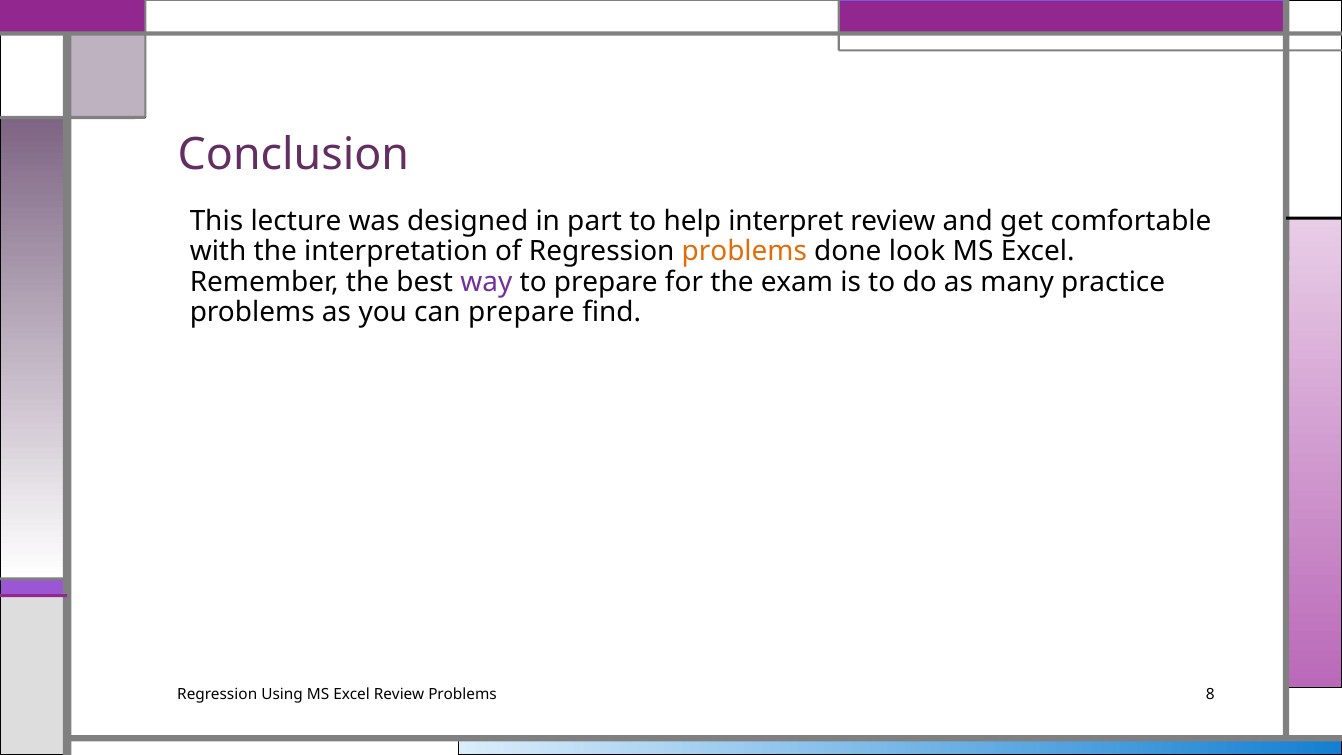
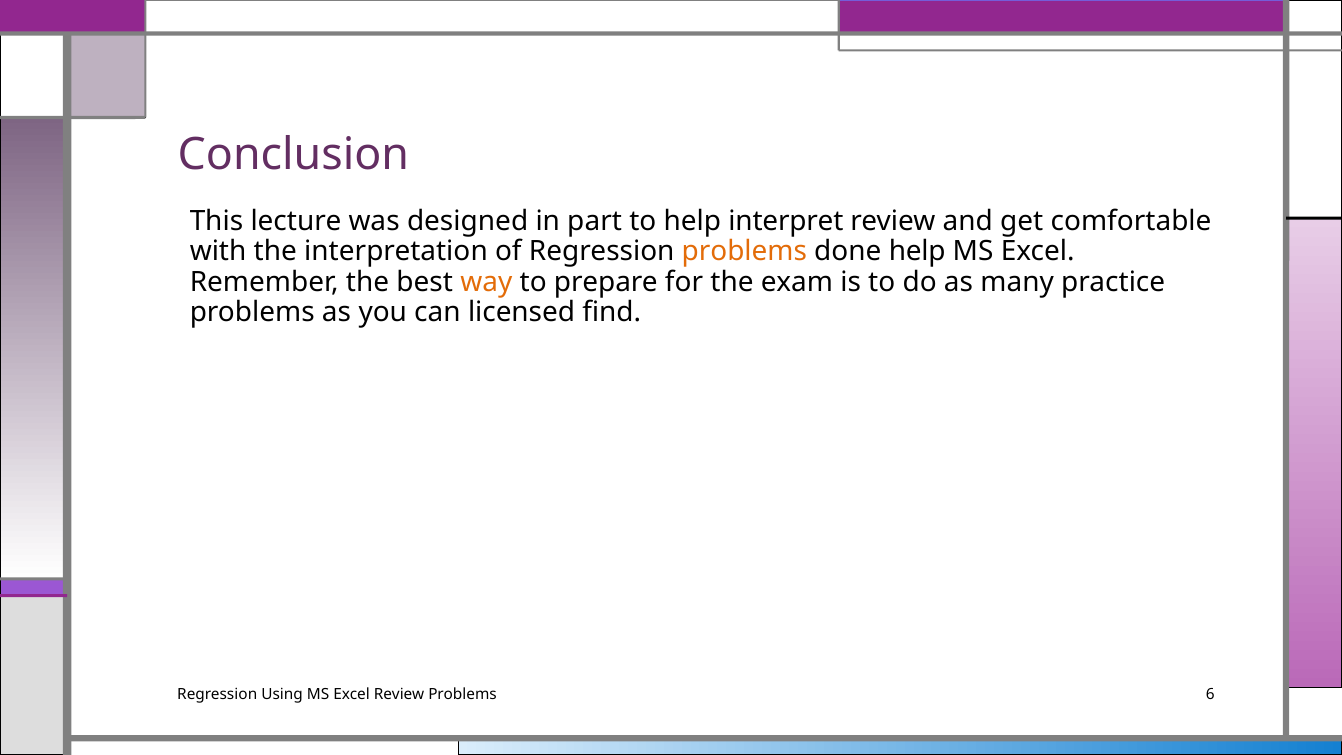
done look: look -> help
way colour: purple -> orange
can prepare: prepare -> licensed
8: 8 -> 6
